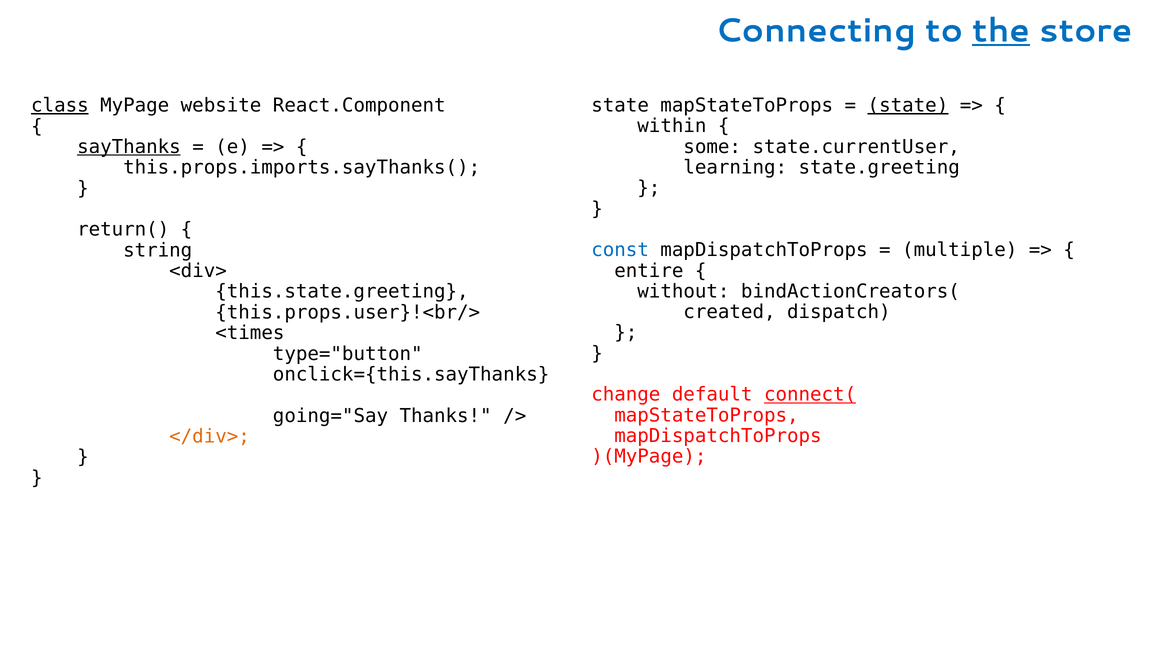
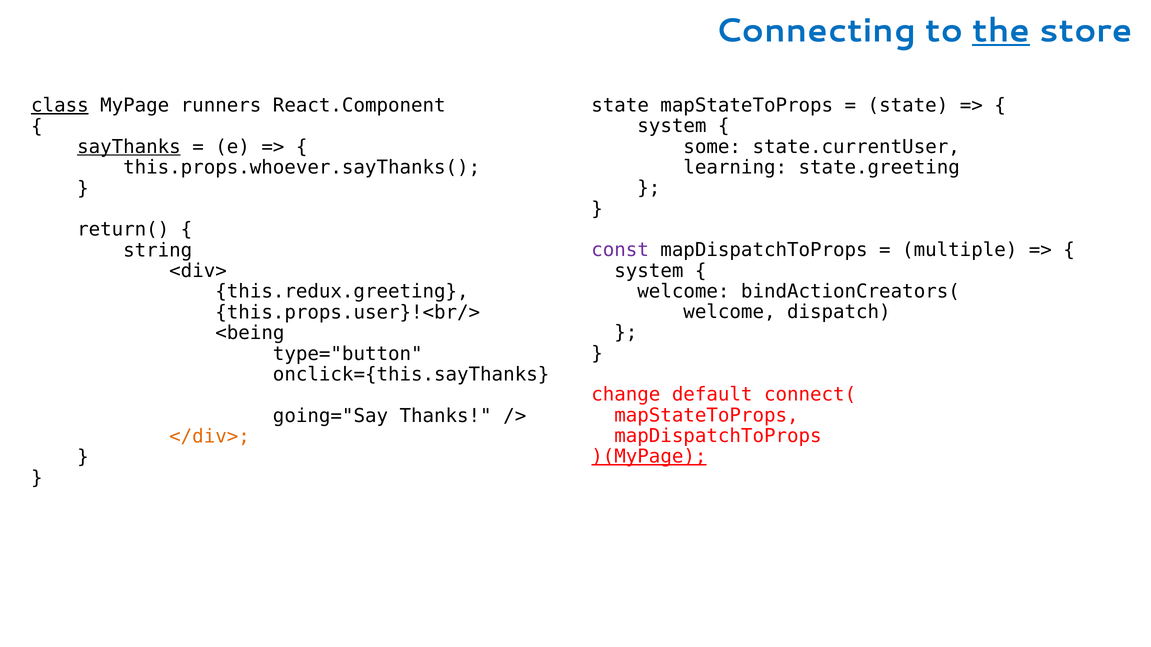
website: website -> runners
state at (908, 106) underline: present -> none
within at (672, 126): within -> system
this.props.imports.sayThanks(: this.props.imports.sayThanks( -> this.props.whoever.sayThanks(
const colour: blue -> purple
entire at (649, 271): entire -> system
without at (683, 292): without -> welcome
this.state.greeting: this.state.greeting -> this.redux.greeting
created at (729, 312): created -> welcome
<times: <times -> <being
connect( underline: present -> none
)(MyPage underline: none -> present
